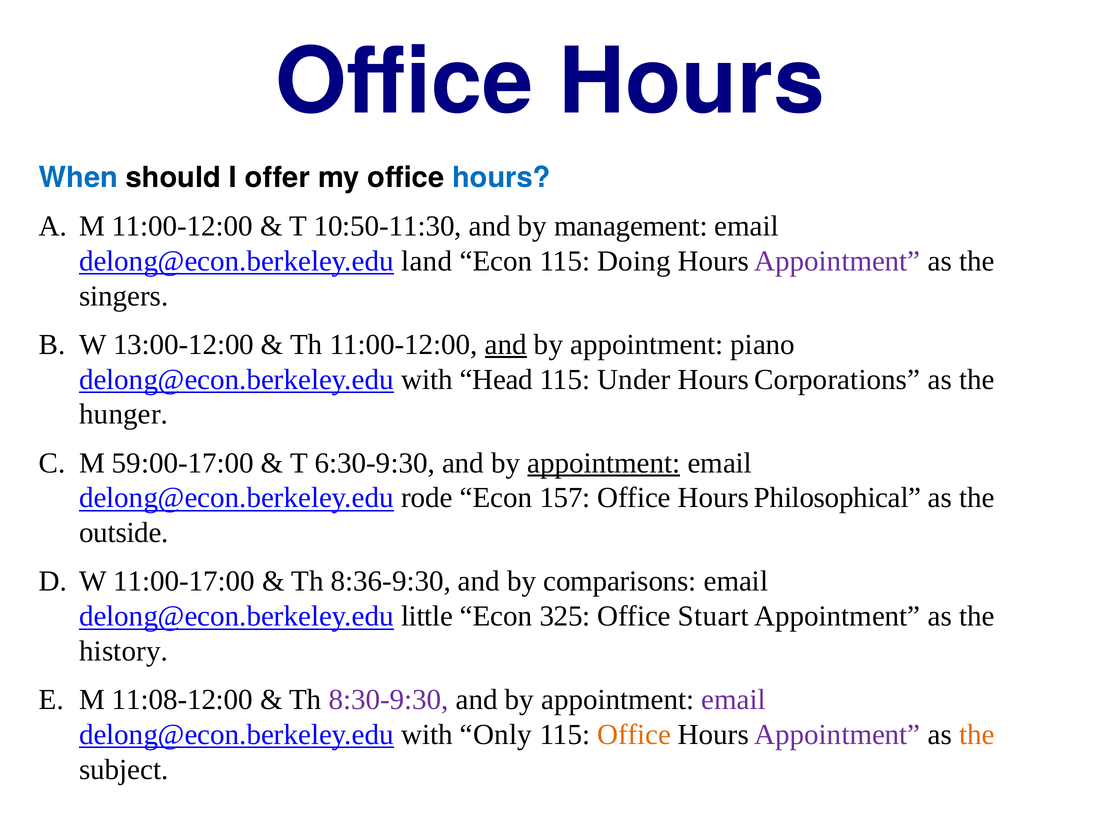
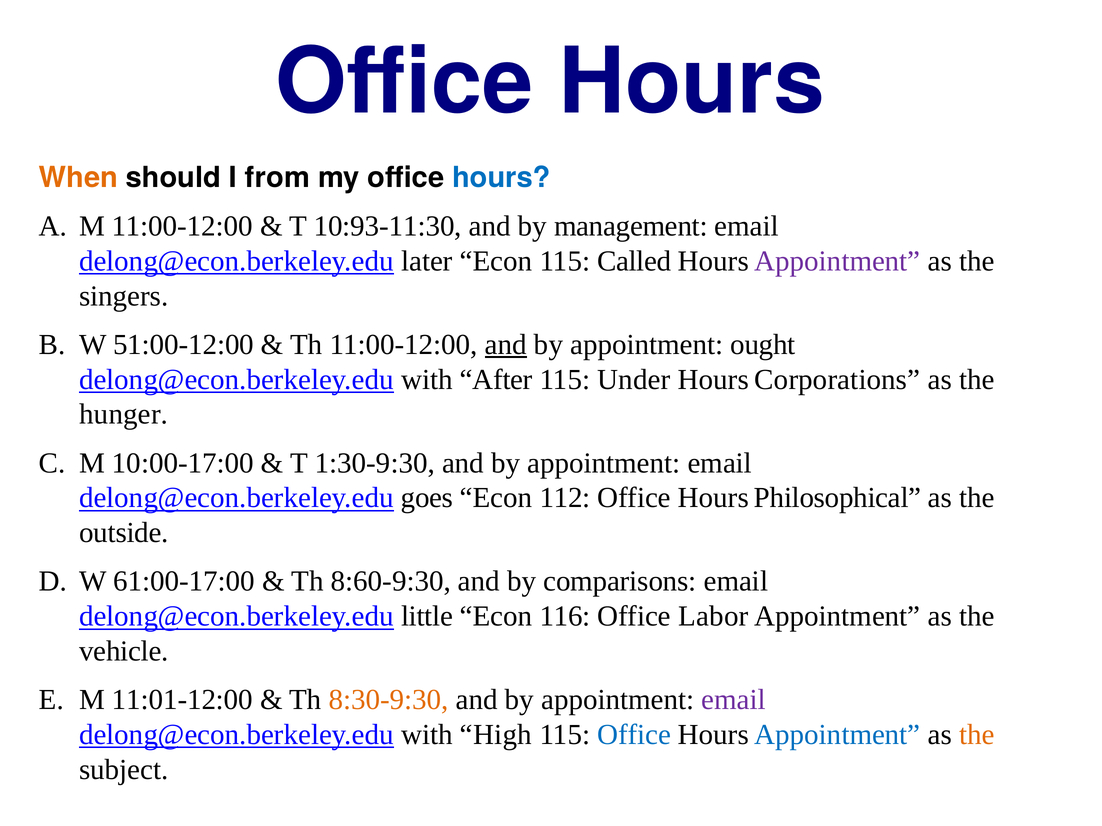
When colour: blue -> orange
offer: offer -> from
10:50-11:30: 10:50-11:30 -> 10:93-11:30
land: land -> later
Doing: Doing -> Called
13:00-12:00: 13:00-12:00 -> 51:00-12:00
piano: piano -> ought
Head: Head -> After
59:00-17:00: 59:00-17:00 -> 10:00-17:00
6:30-9:30: 6:30-9:30 -> 1:30-9:30
appointment at (604, 463) underline: present -> none
rode: rode -> goes
157: 157 -> 112
11:00-17:00: 11:00-17:00 -> 61:00-17:00
8:36-9:30: 8:36-9:30 -> 8:60-9:30
325: 325 -> 116
Stuart: Stuart -> Labor
history: history -> vehicle
11:08-12:00: 11:08-12:00 -> 11:01-12:00
8:30-9:30 colour: purple -> orange
Only: Only -> High
Office at (634, 735) colour: orange -> blue
Appointment at (837, 735) colour: purple -> blue
